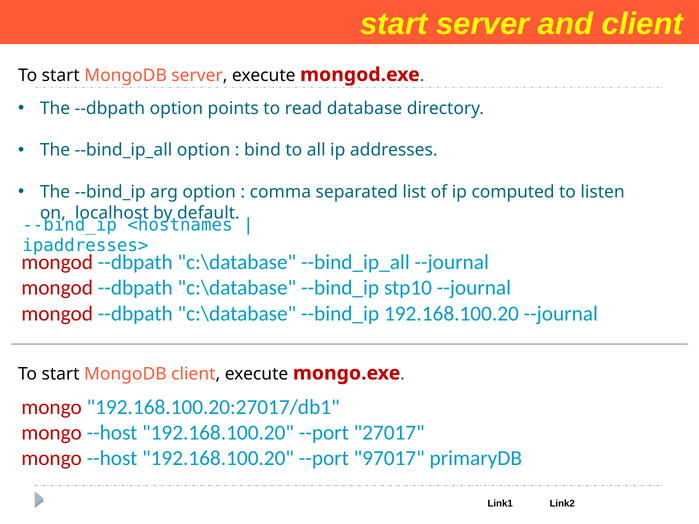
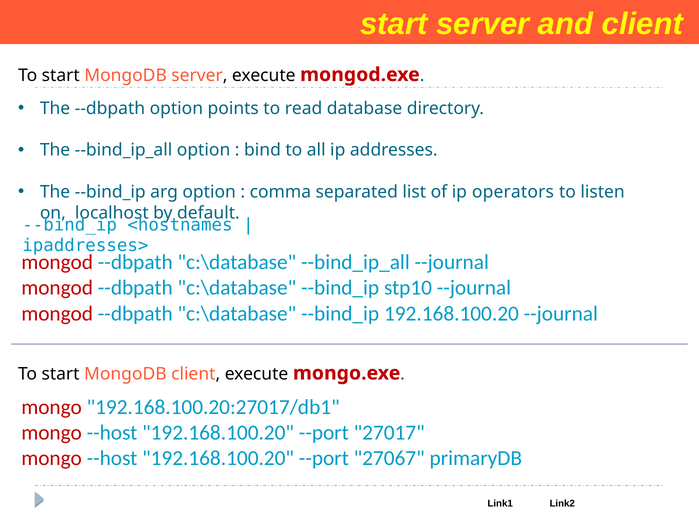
computed: computed -> operators
97017: 97017 -> 27067
